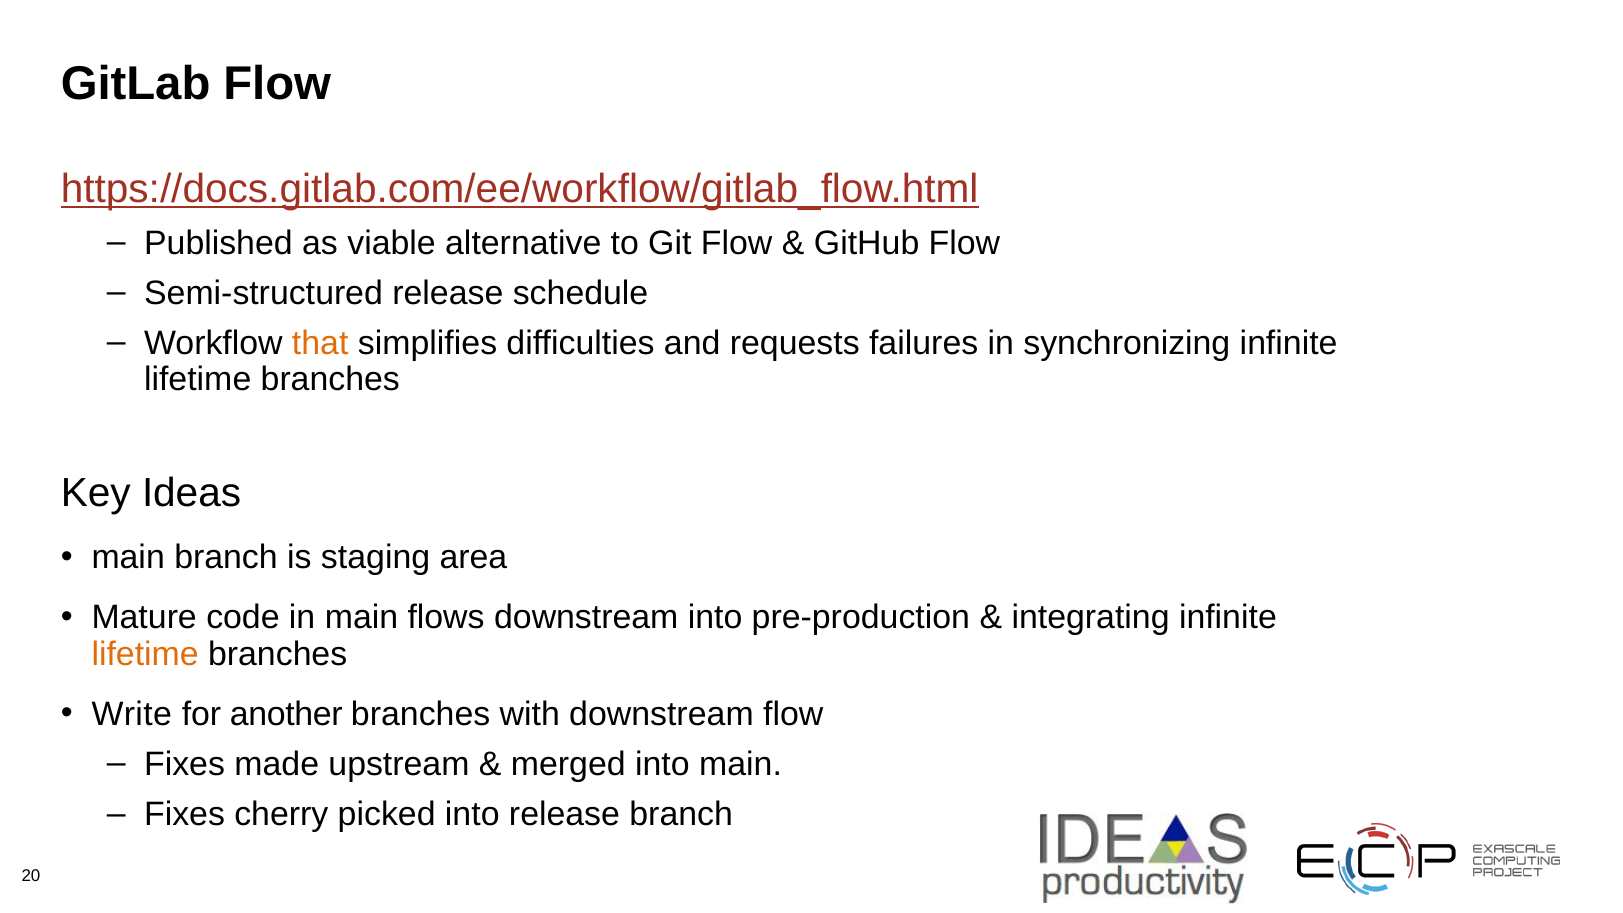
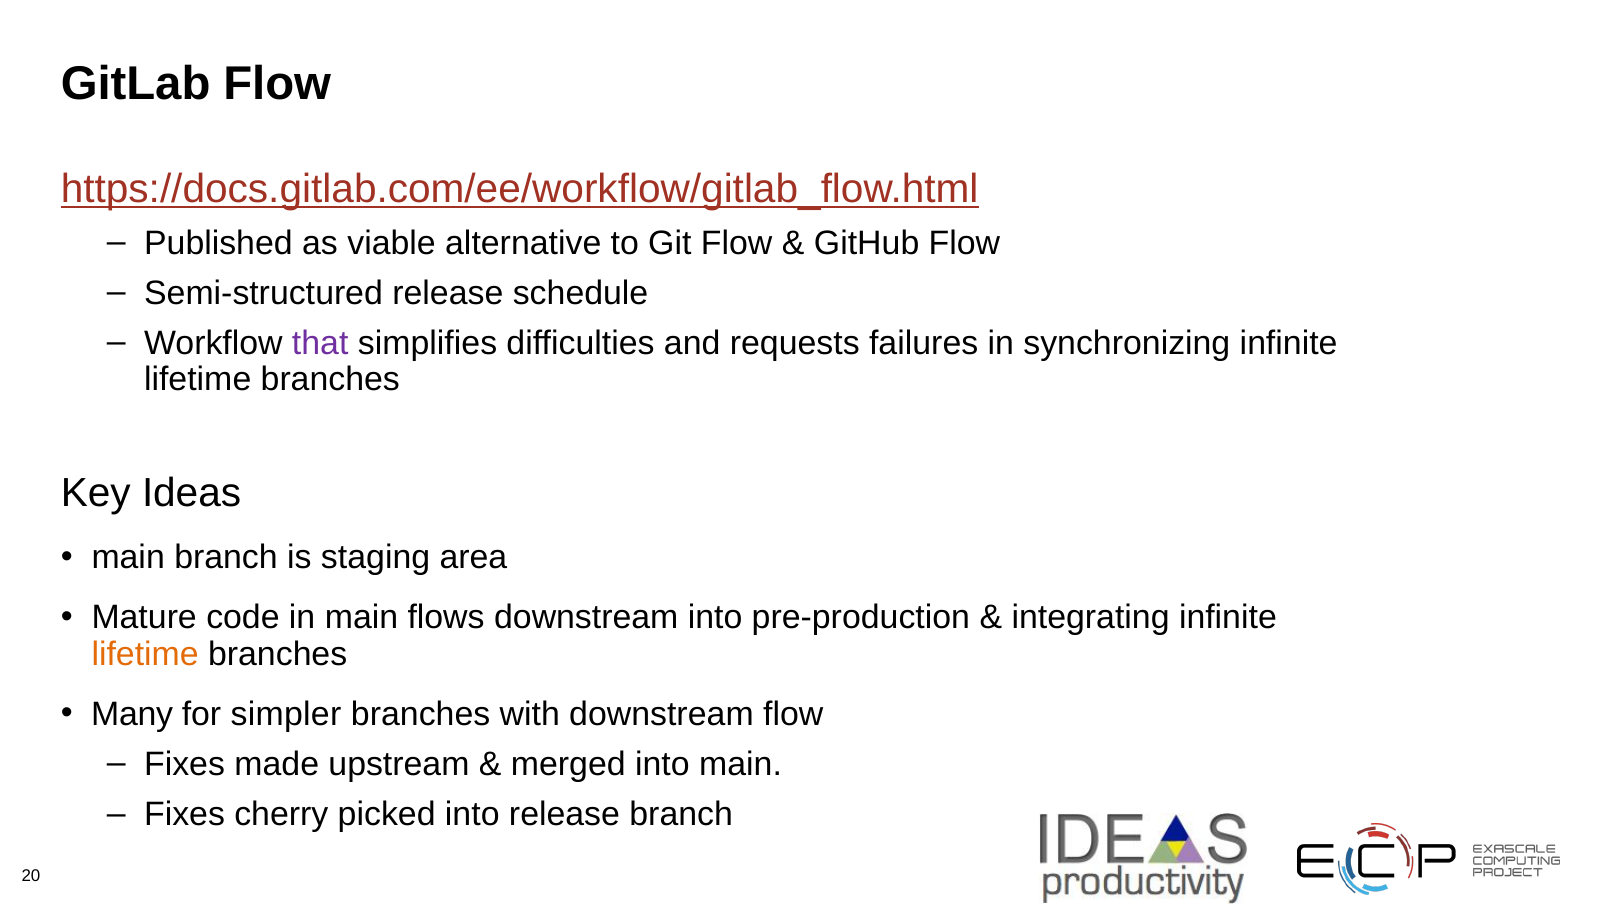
that colour: orange -> purple
Write: Write -> Many
another: another -> simpler
